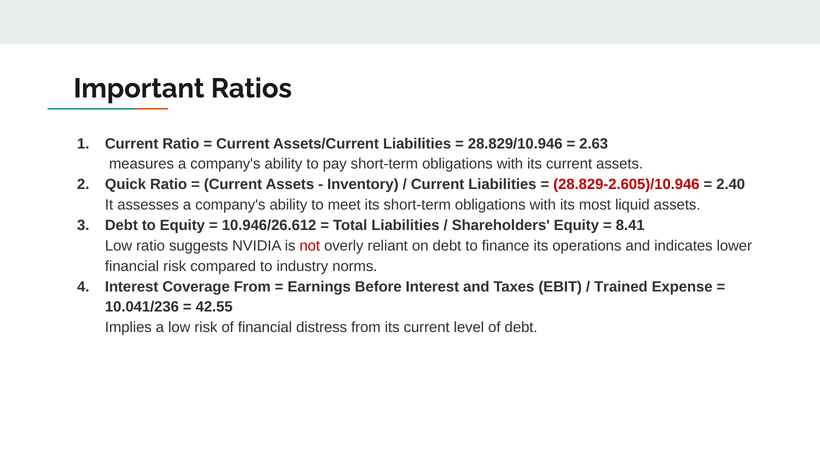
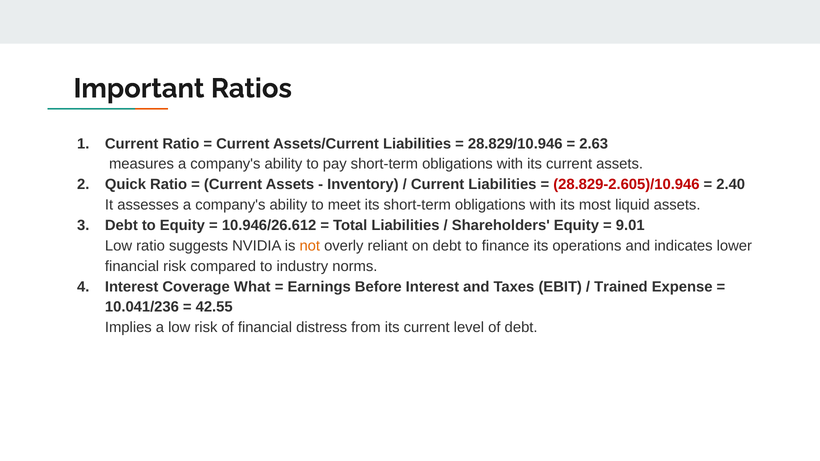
8.41: 8.41 -> 9.01
not colour: red -> orange
Coverage From: From -> What
